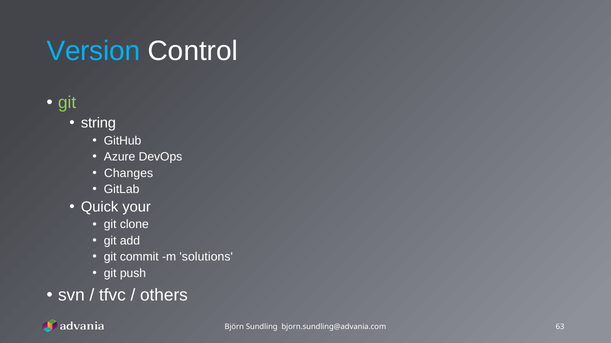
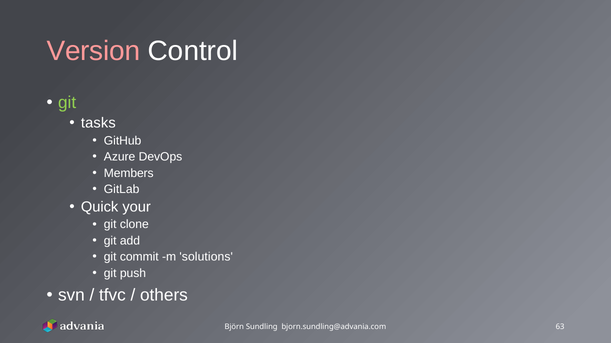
Version colour: light blue -> pink
string: string -> tasks
Changes: Changes -> Members
